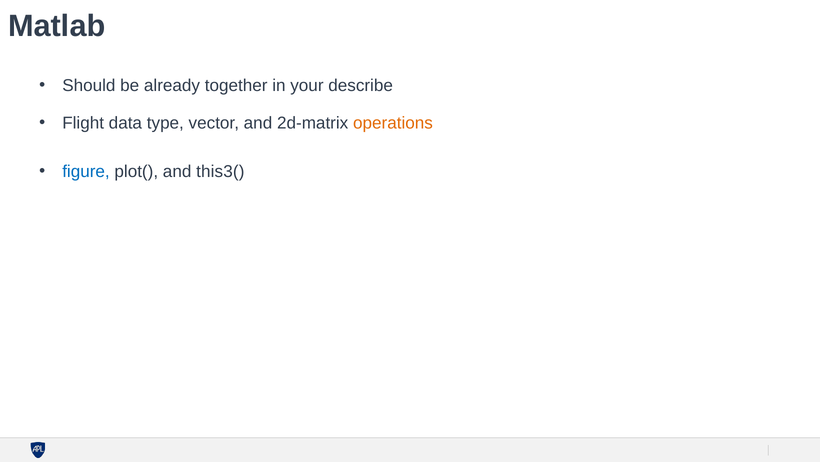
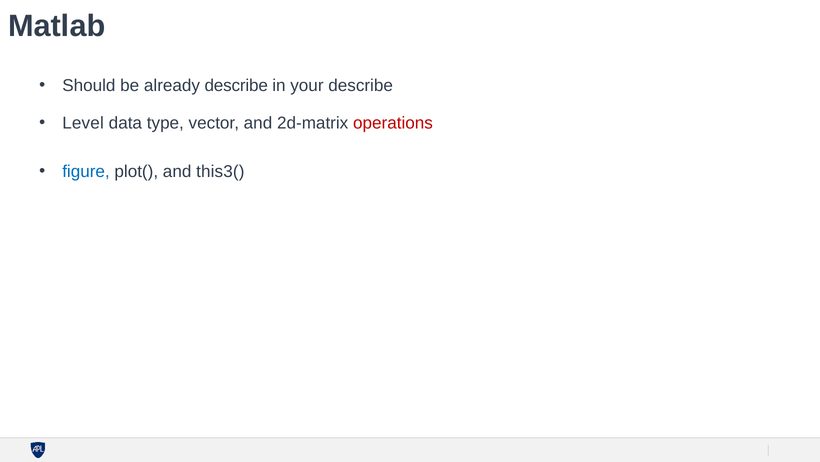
already together: together -> describe
Flight: Flight -> Level
operations colour: orange -> red
